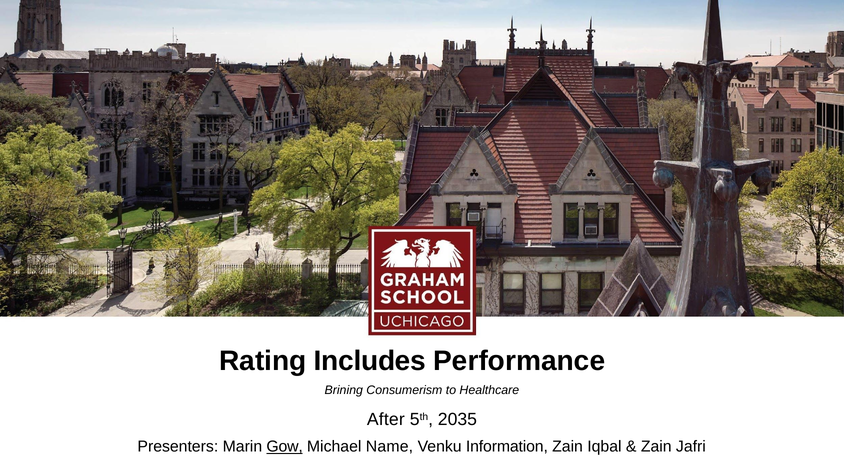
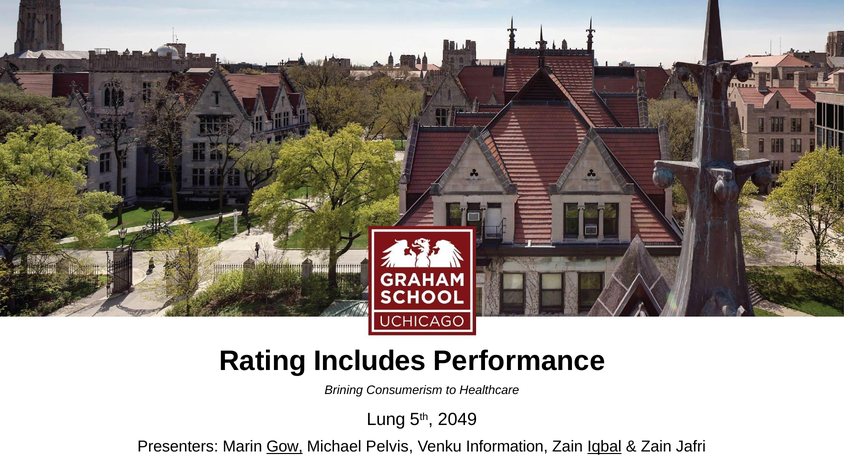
After: After -> Lung
2035: 2035 -> 2049
Name: Name -> Pelvis
Iqbal underline: none -> present
